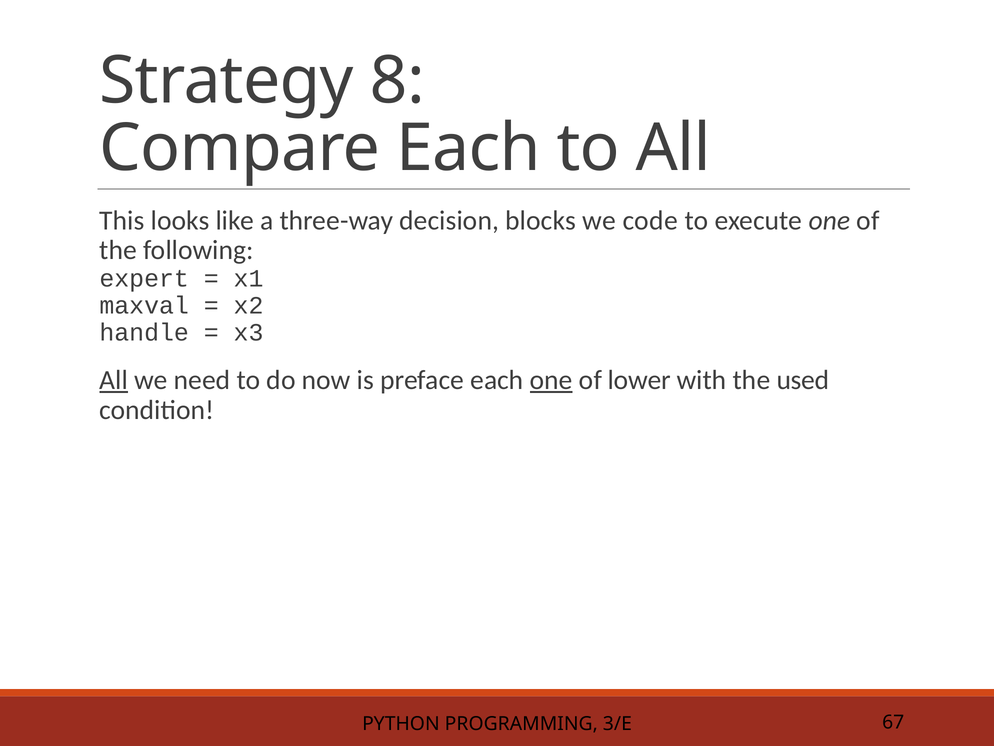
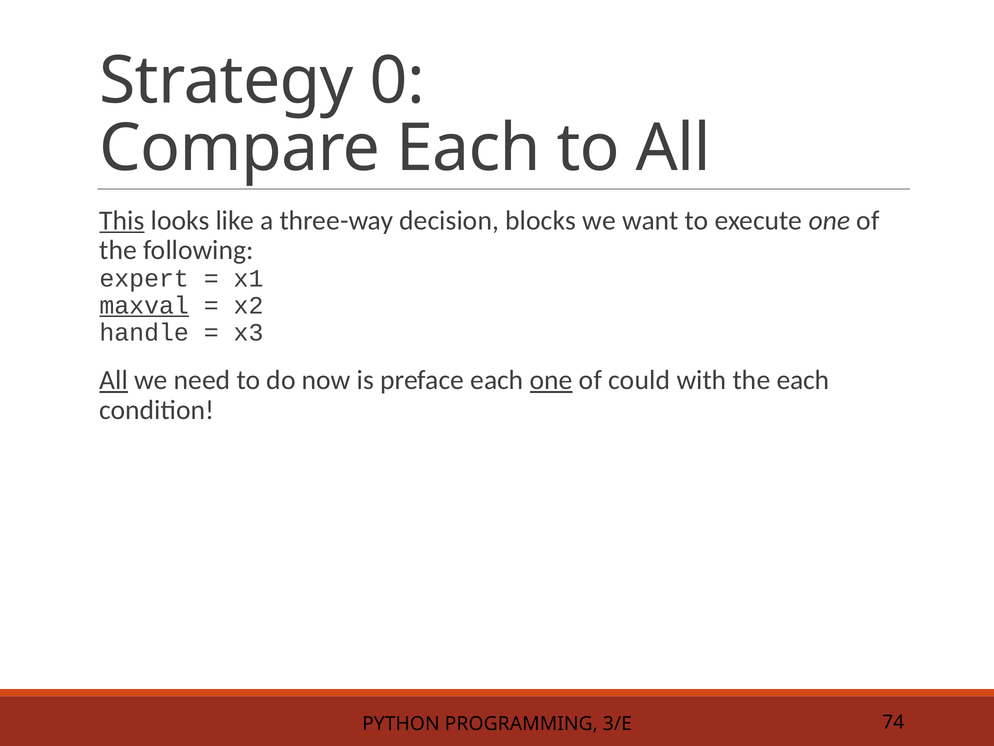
8: 8 -> 0
This underline: none -> present
code: code -> want
maxval underline: none -> present
lower: lower -> could
the used: used -> each
67: 67 -> 74
